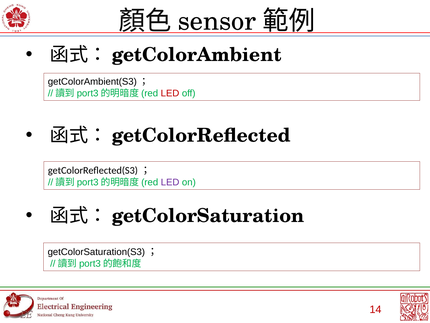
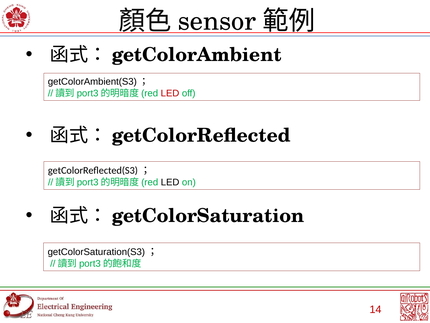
LED at (170, 182) colour: purple -> black
